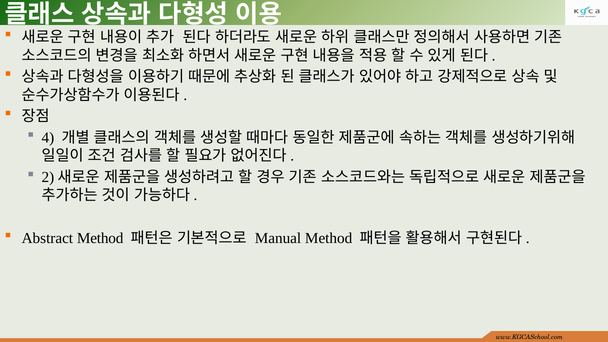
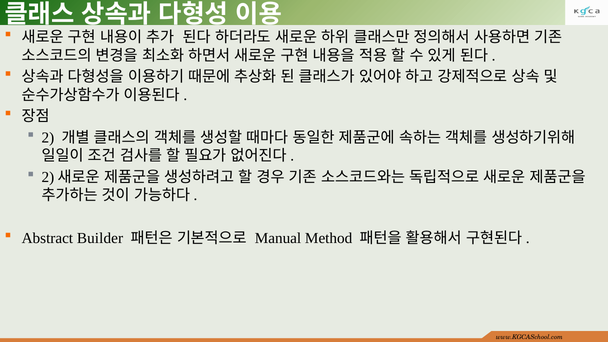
4: 4 -> 2
Abstract Method: Method -> Builder
